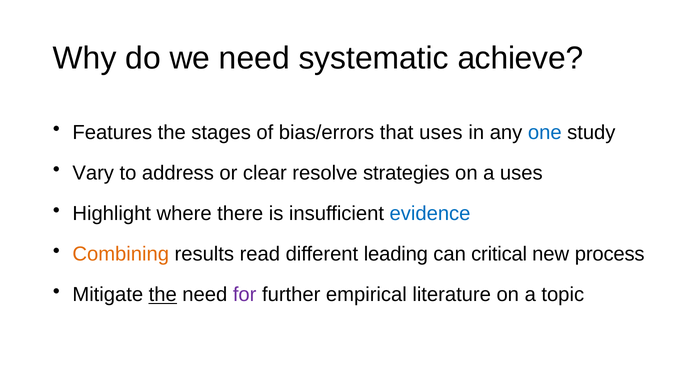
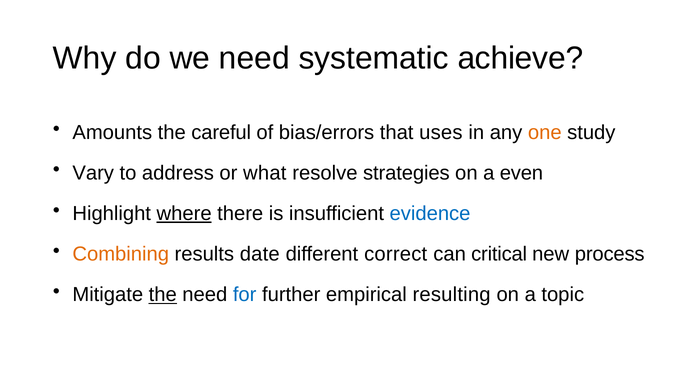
Features: Features -> Amounts
stages: stages -> careful
one colour: blue -> orange
clear: clear -> what
a uses: uses -> even
where underline: none -> present
read: read -> date
leading: leading -> correct
for colour: purple -> blue
literature: literature -> resulting
